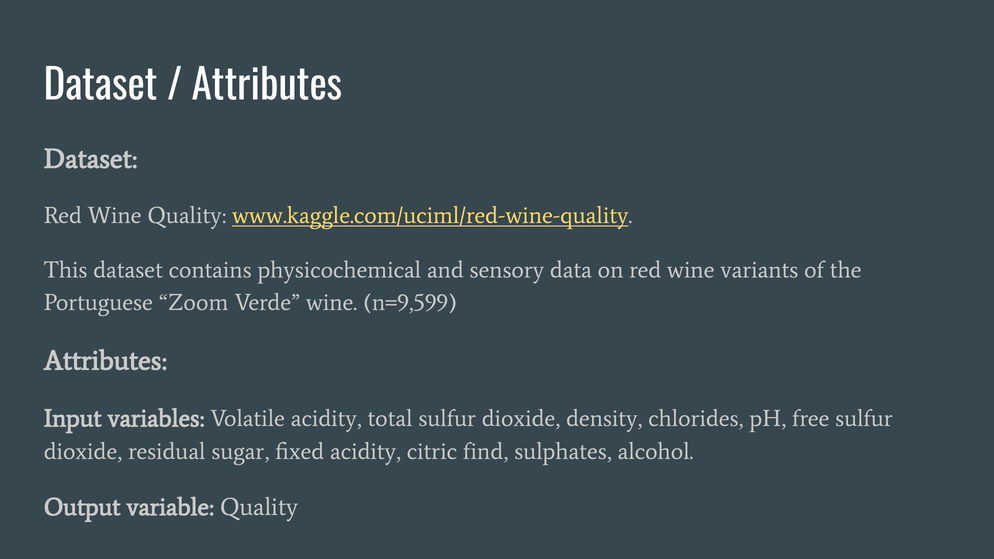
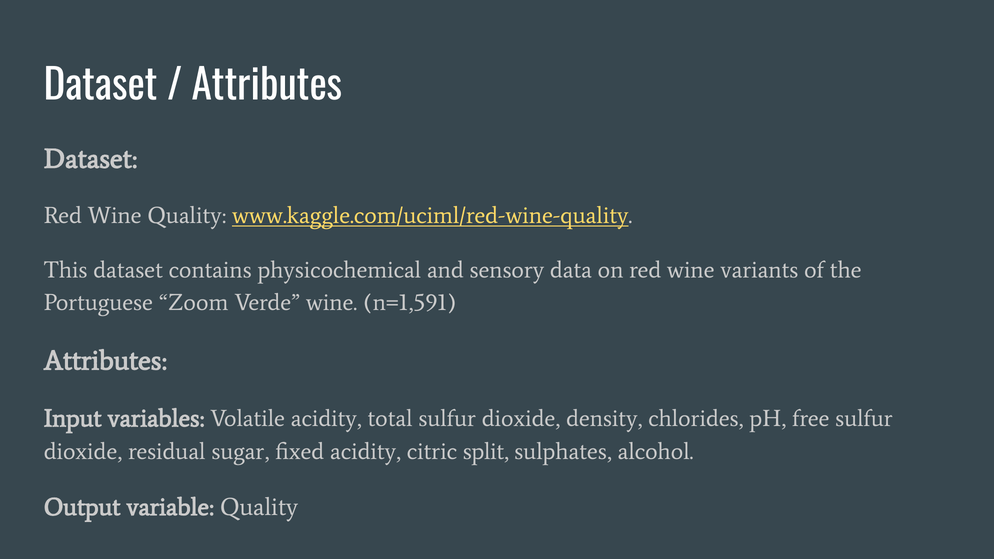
n=9,599: n=9,599 -> n=1,591
find: find -> split
